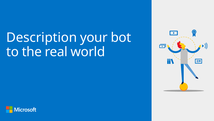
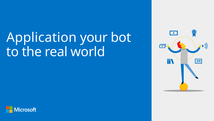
Description: Description -> Application
